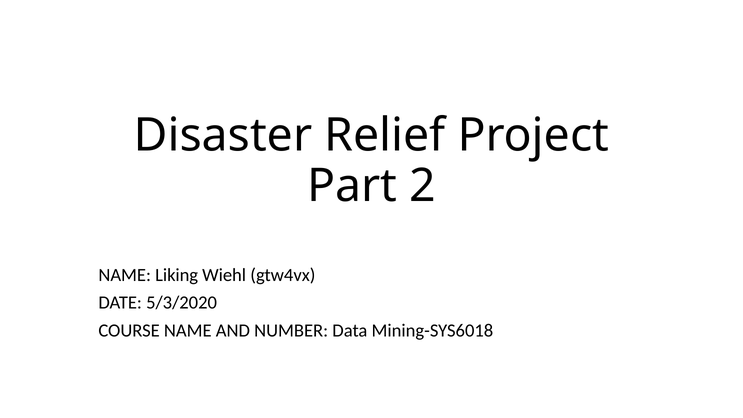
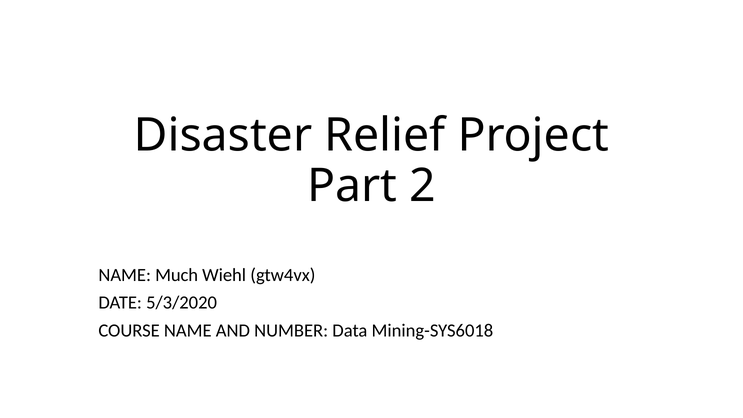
Liking: Liking -> Much
